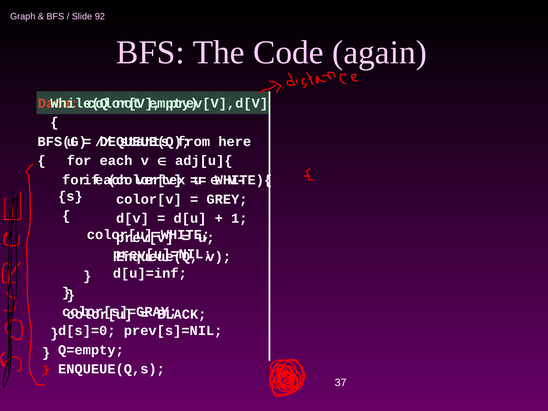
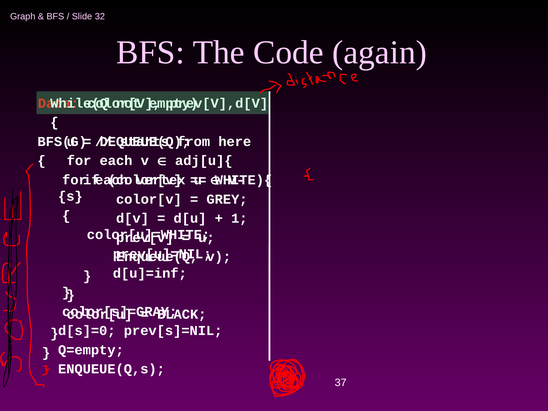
92: 92 -> 32
